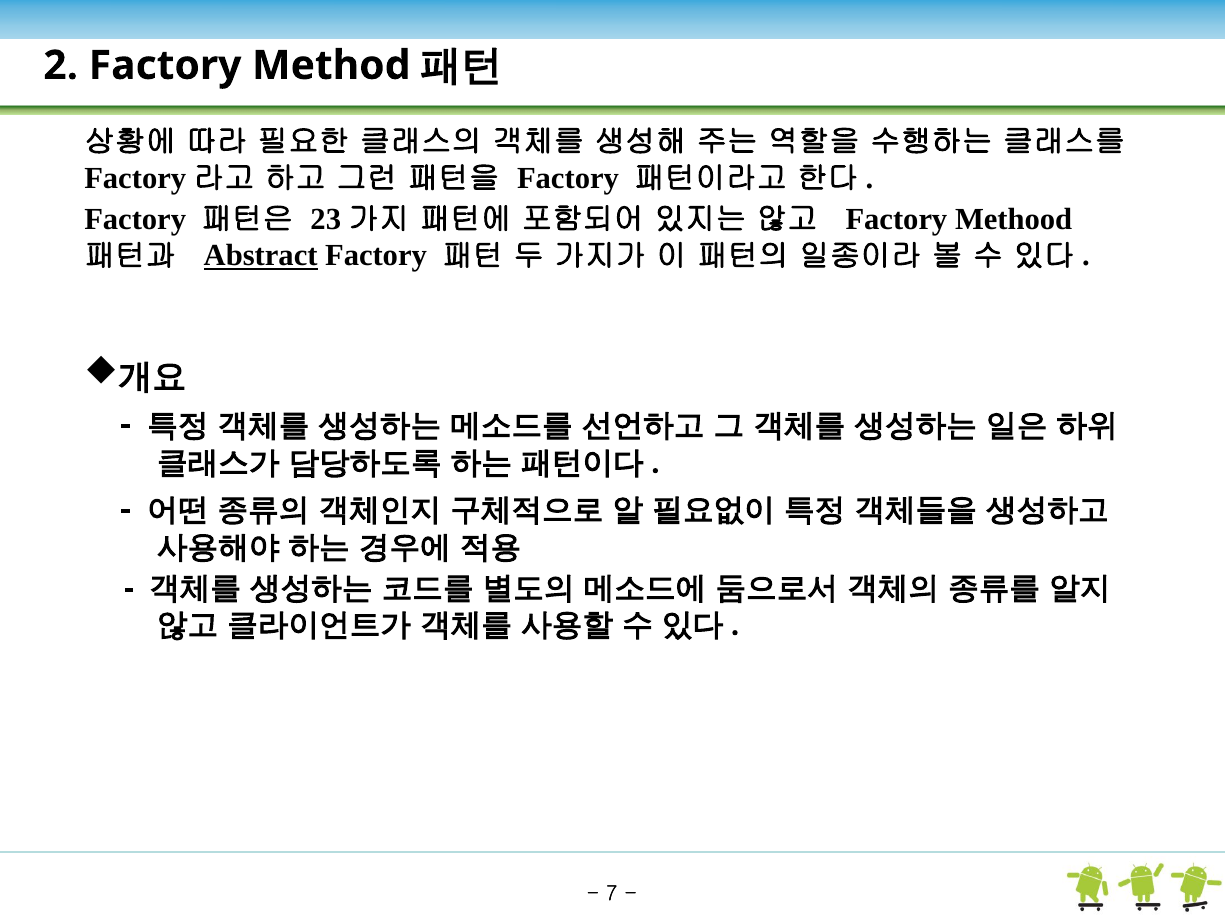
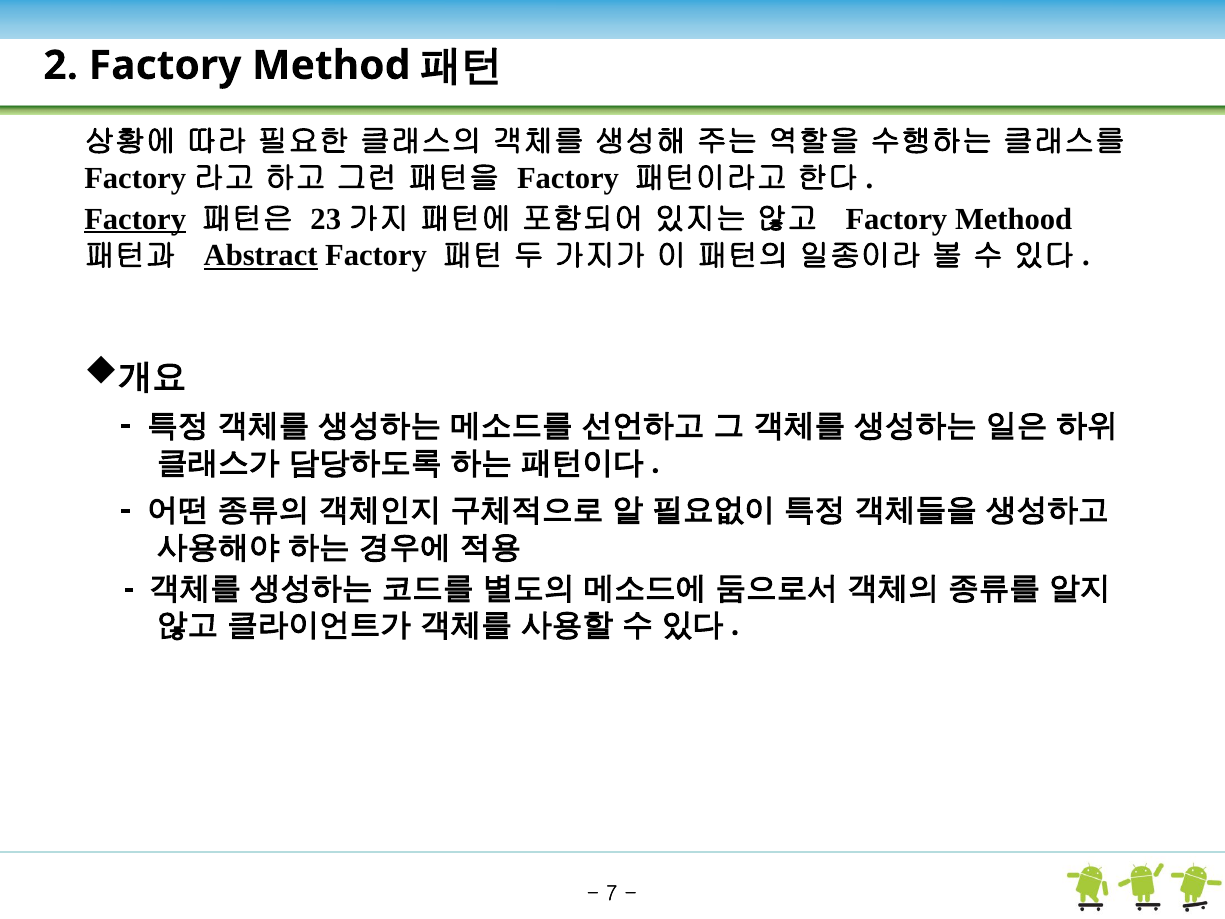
Factory at (135, 219) underline: none -> present
